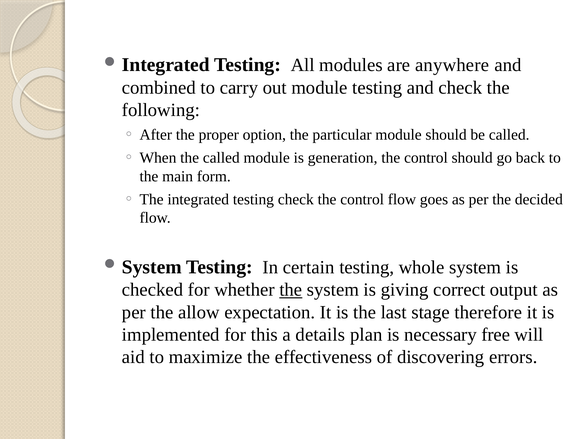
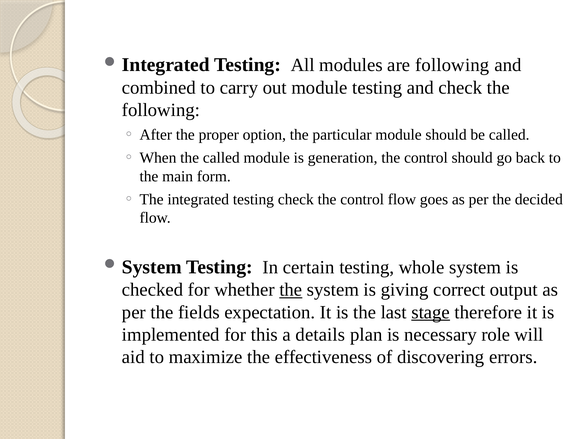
are anywhere: anywhere -> following
allow: allow -> fields
stage underline: none -> present
free: free -> role
